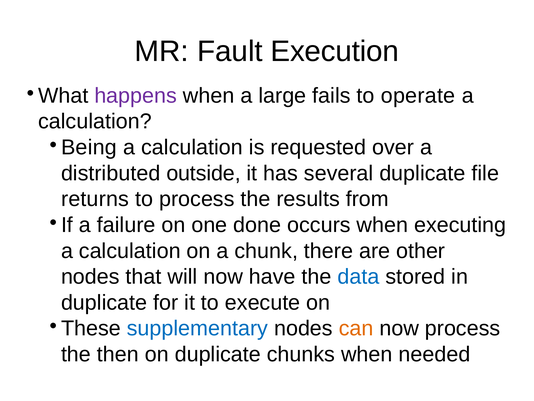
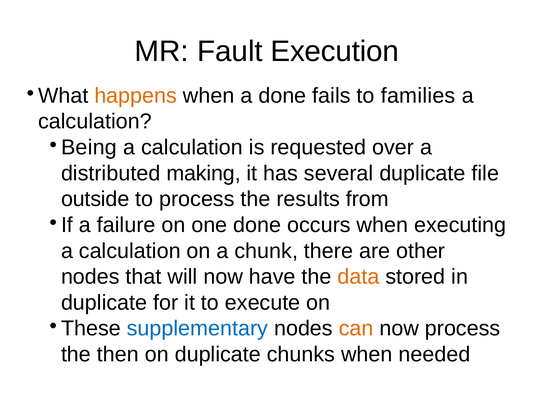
happens colour: purple -> orange
a large: large -> done
operate: operate -> families
outside: outside -> making
returns: returns -> outside
data colour: blue -> orange
